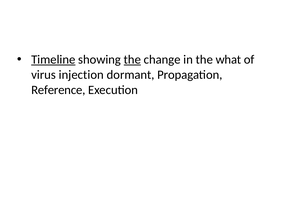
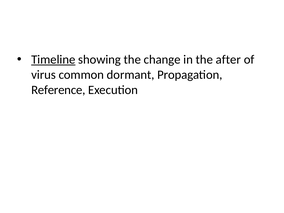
the at (132, 60) underline: present -> none
what: what -> after
injection: injection -> common
